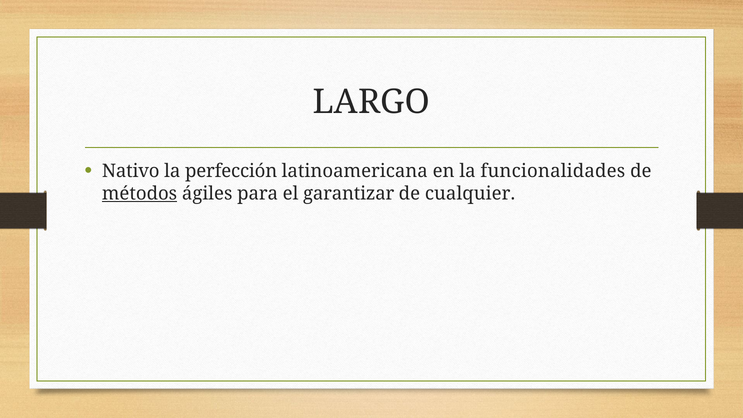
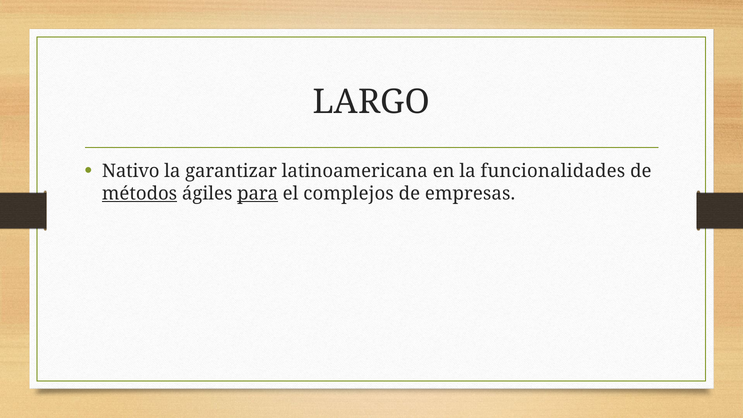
perfección: perfección -> garantizar
para underline: none -> present
garantizar: garantizar -> complejos
cualquier: cualquier -> empresas
